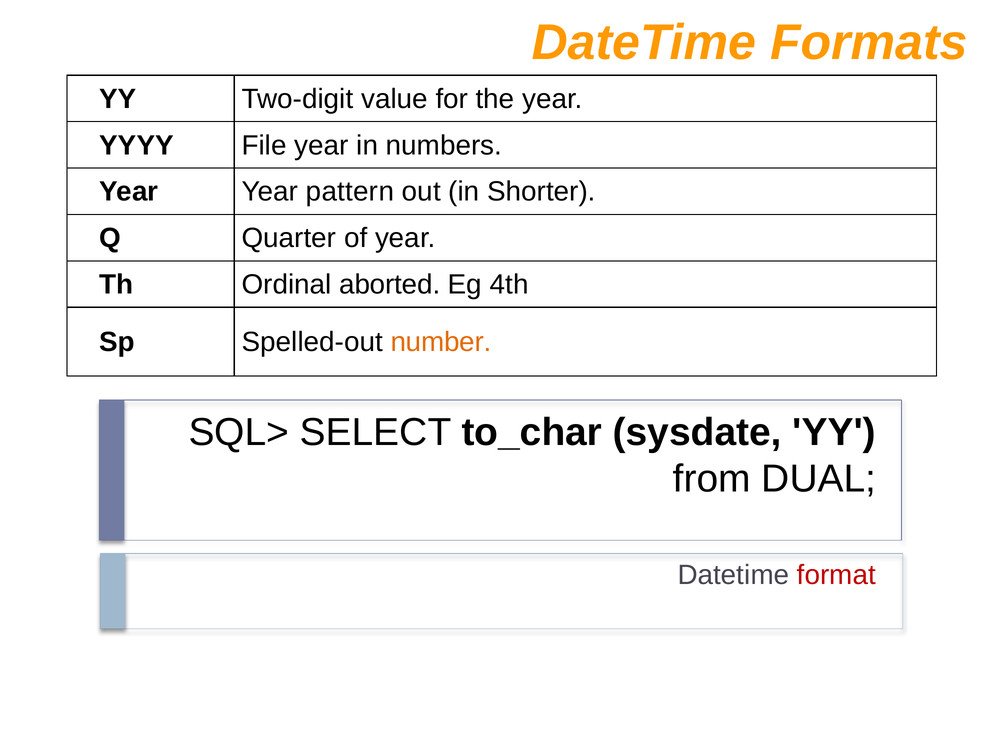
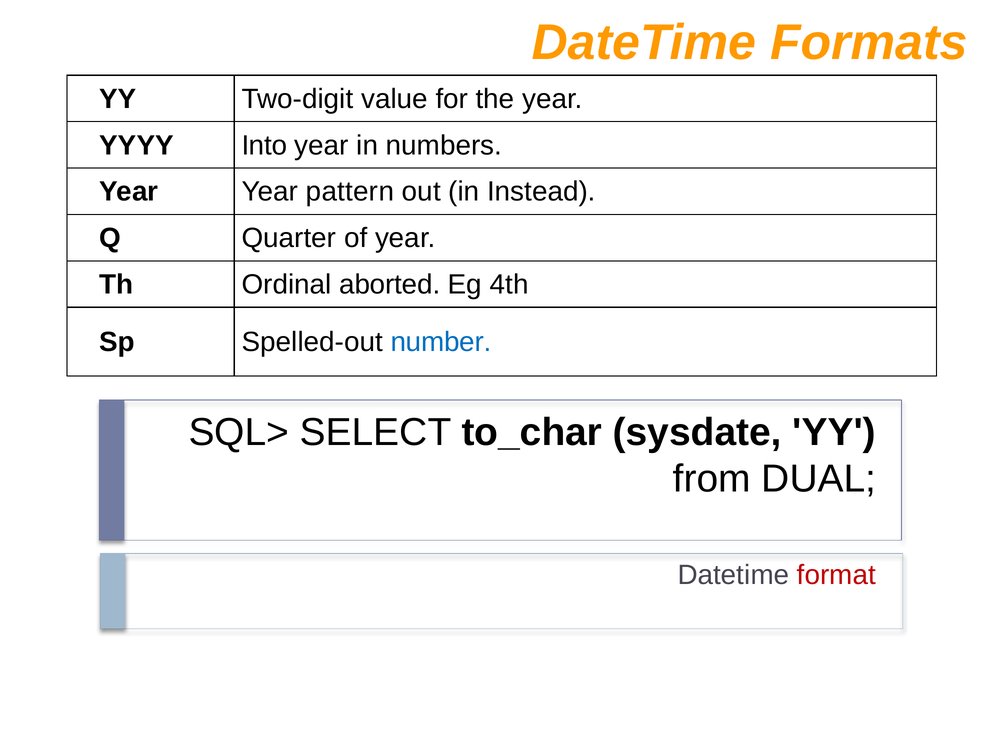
File: File -> Into
Shorter: Shorter -> Instead
number colour: orange -> blue
